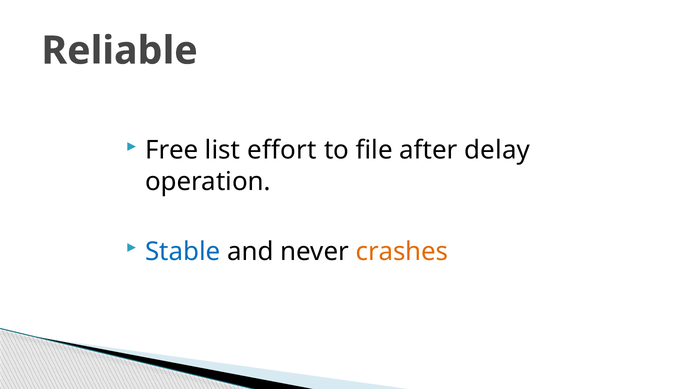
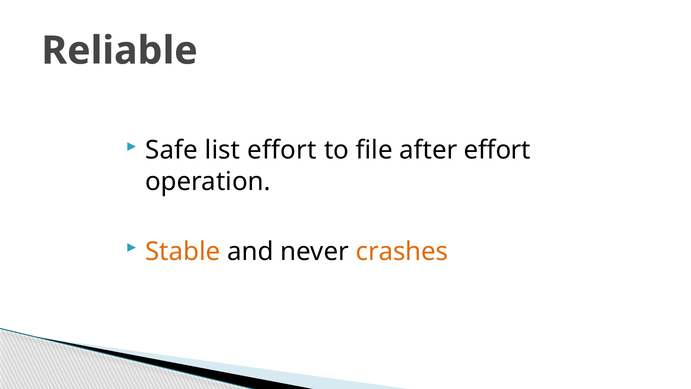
Free: Free -> Safe
after delay: delay -> effort
Stable colour: blue -> orange
